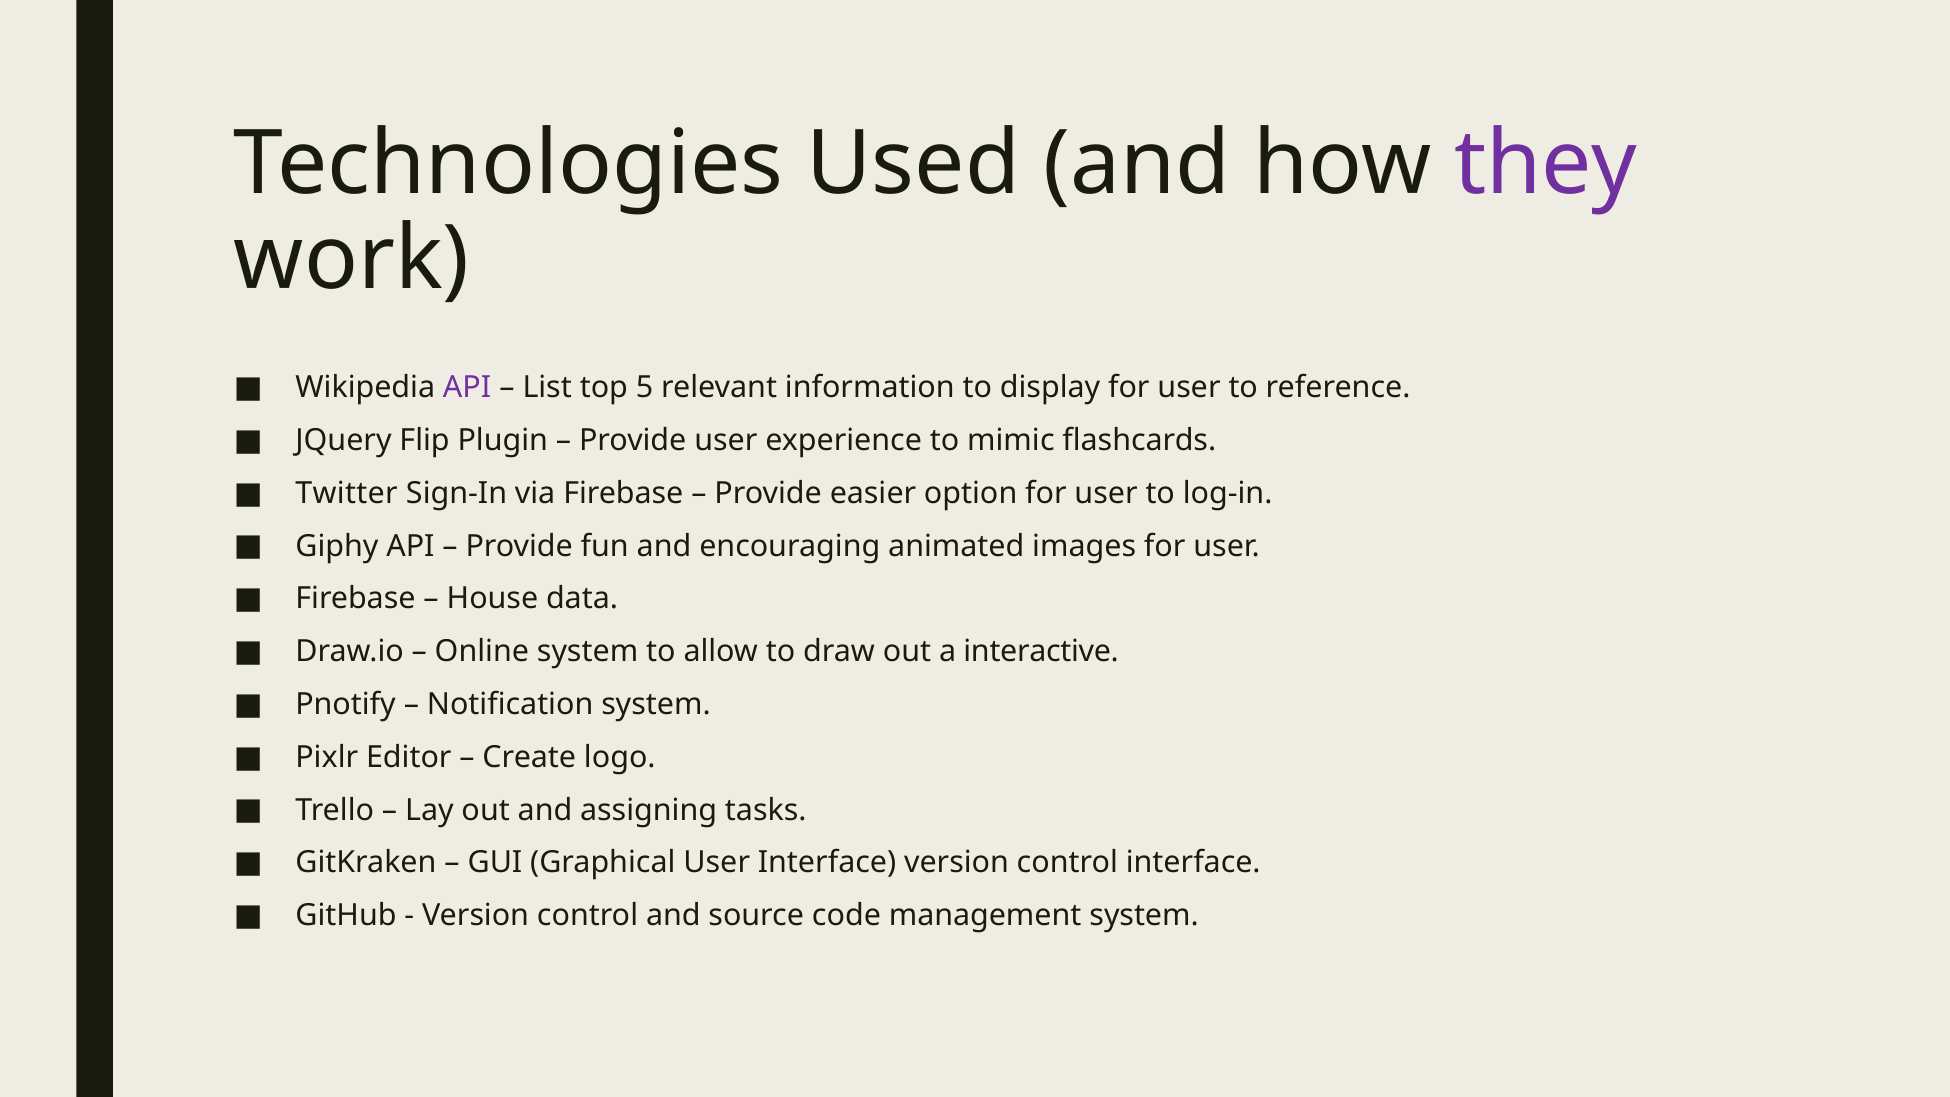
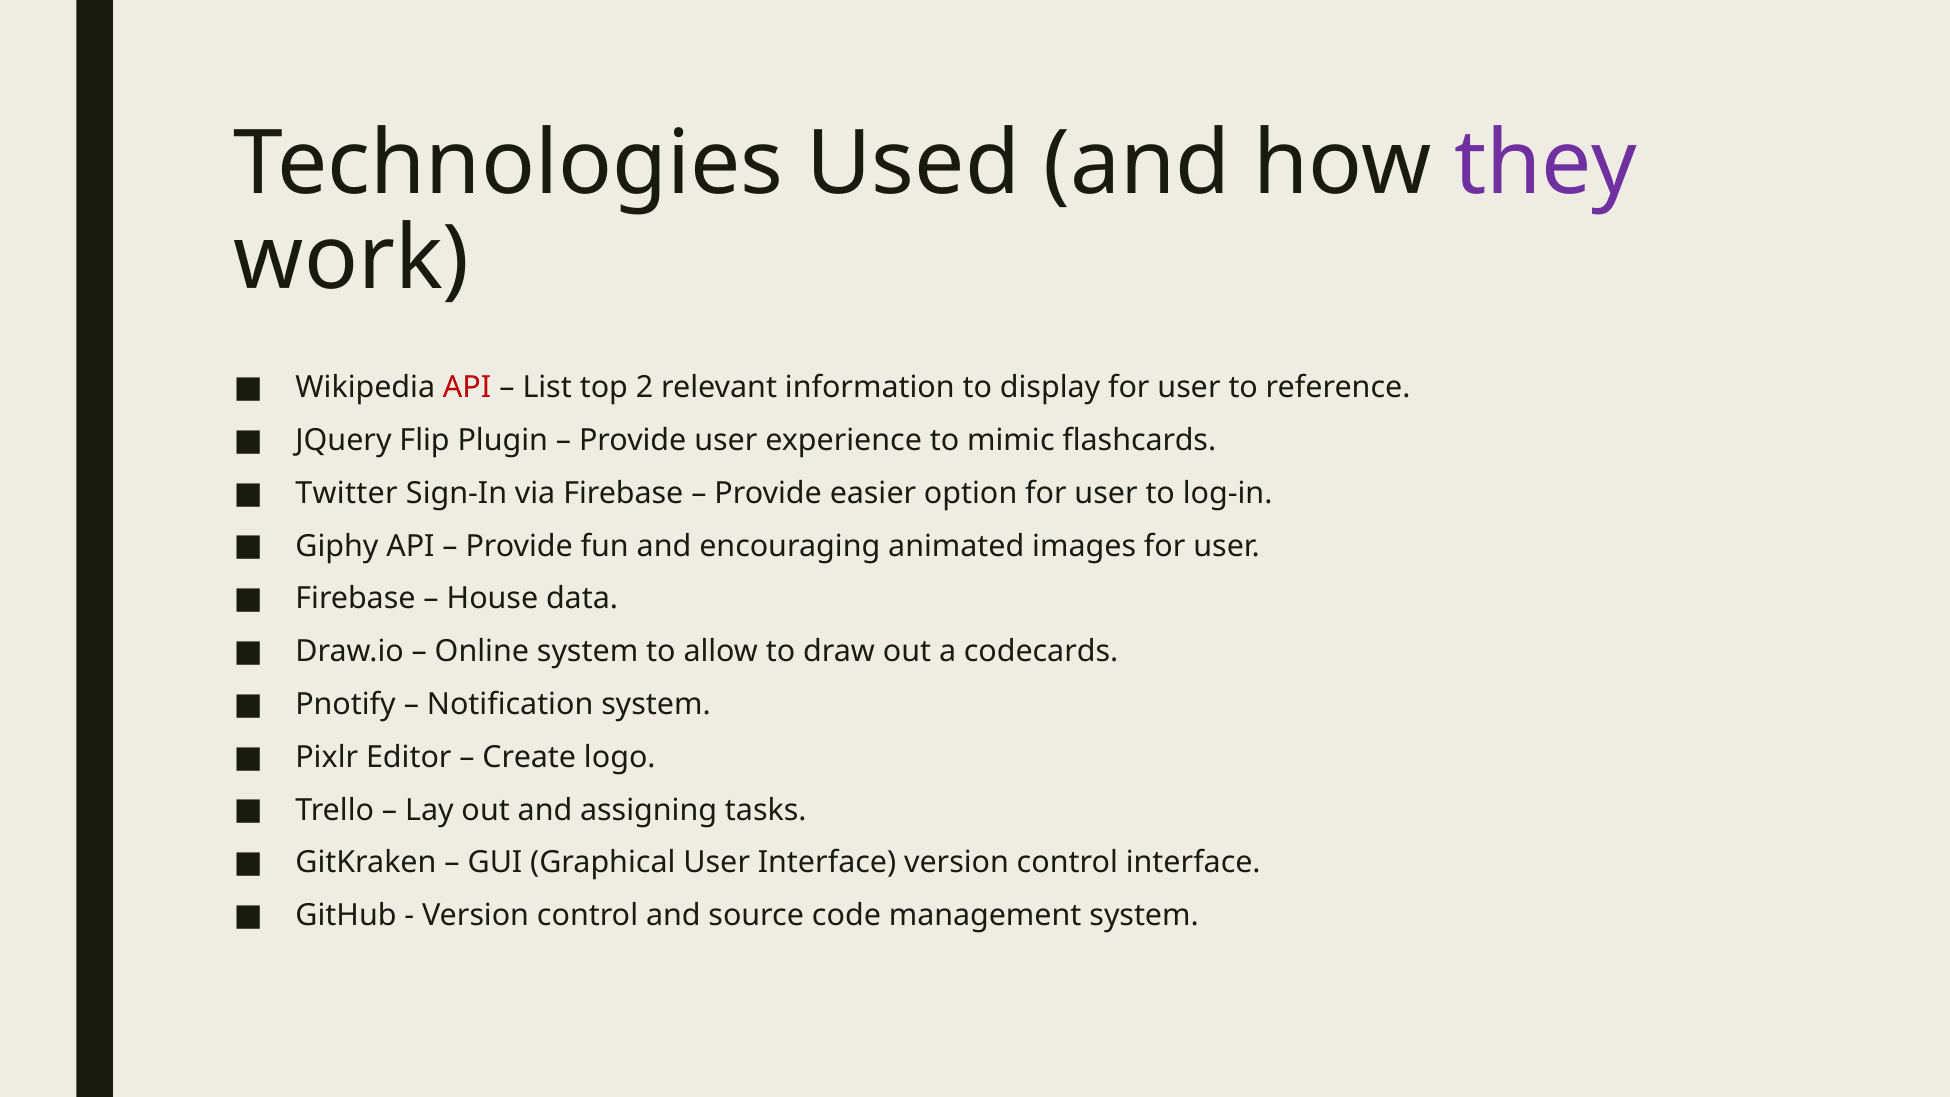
API at (467, 388) colour: purple -> red
5: 5 -> 2
interactive: interactive -> codecards
